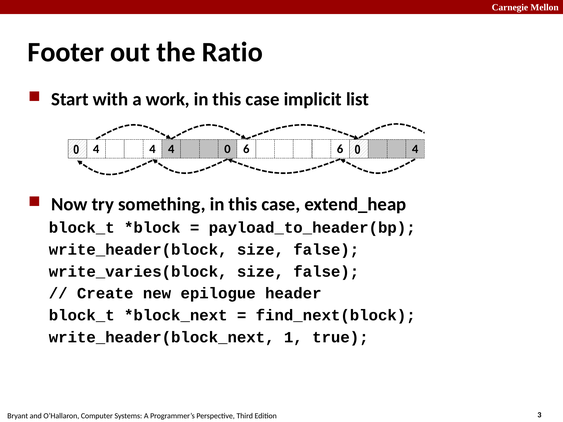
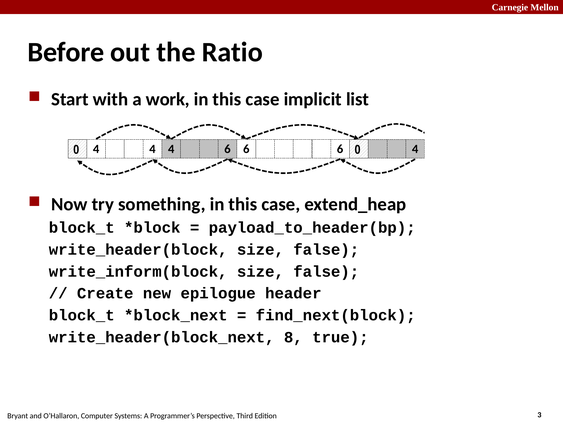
Footer: Footer -> Before
4 4 0: 0 -> 6
write_varies(block: write_varies(block -> write_inform(block
1: 1 -> 8
